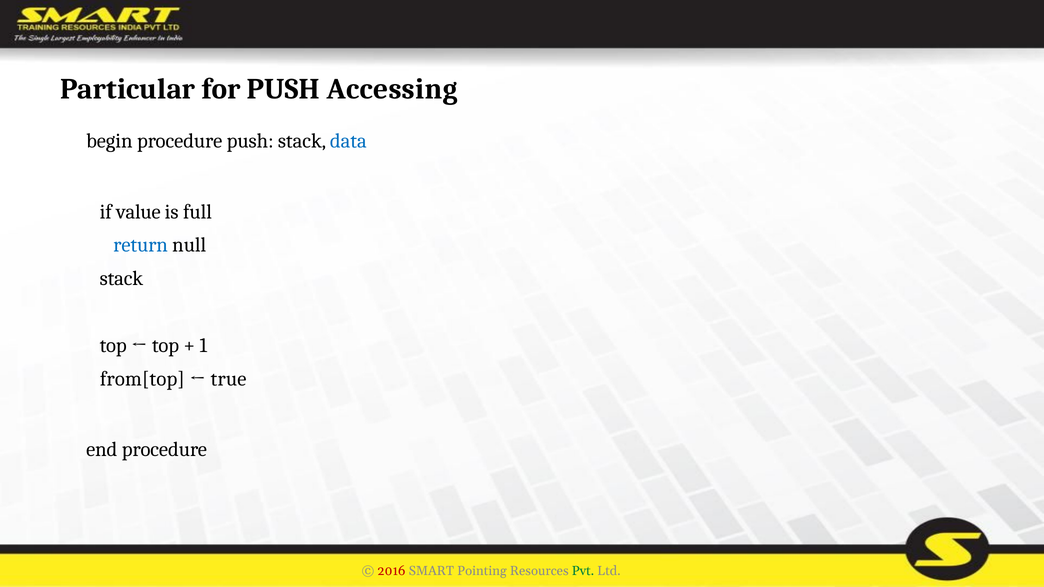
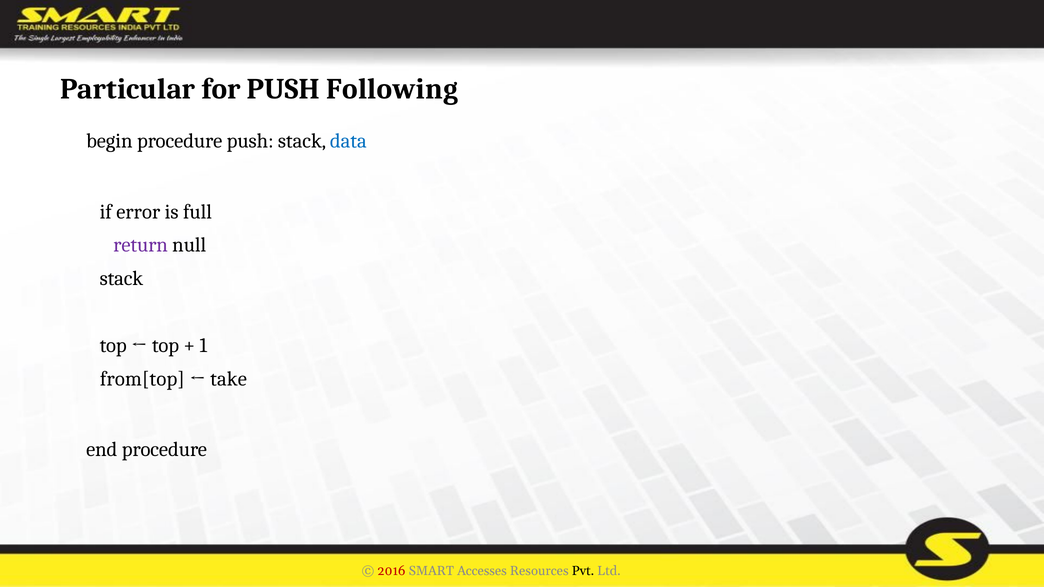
Accessing: Accessing -> Following
value: value -> error
return colour: blue -> purple
true: true -> take
Pointing: Pointing -> Accesses
Pvt colour: green -> black
